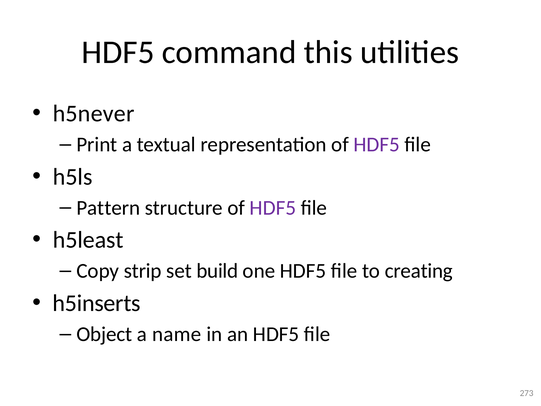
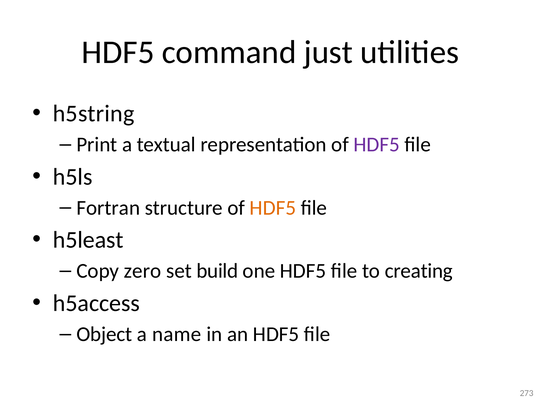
this: this -> just
h5never: h5never -> h5string
Pattern: Pattern -> Fortran
HDF5 at (273, 208) colour: purple -> orange
strip: strip -> zero
h5inserts: h5inserts -> h5access
